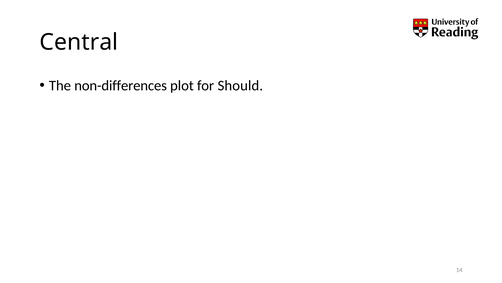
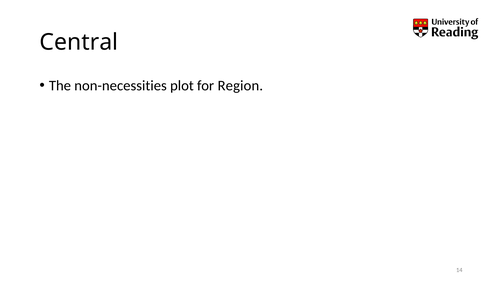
non-differences: non-differences -> non-necessities
Should: Should -> Region
